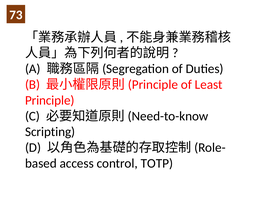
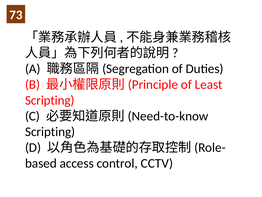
Principle at (50, 100): Principle -> Scripting
TOTP: TOTP -> CCTV
